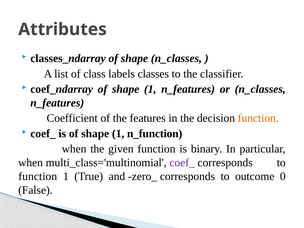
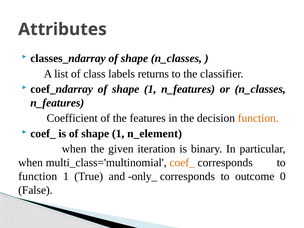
classes: classes -> returns
n_function: n_function -> n_element
given function: function -> iteration
coef_ at (182, 163) colour: purple -> orange
zero_: zero_ -> only_
